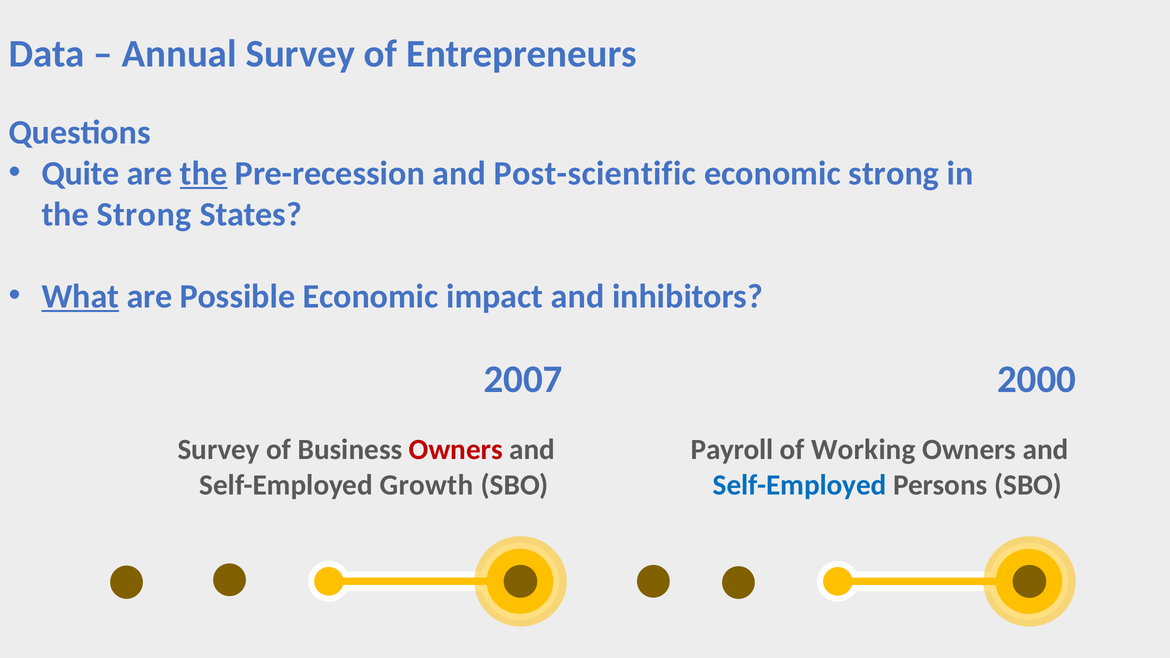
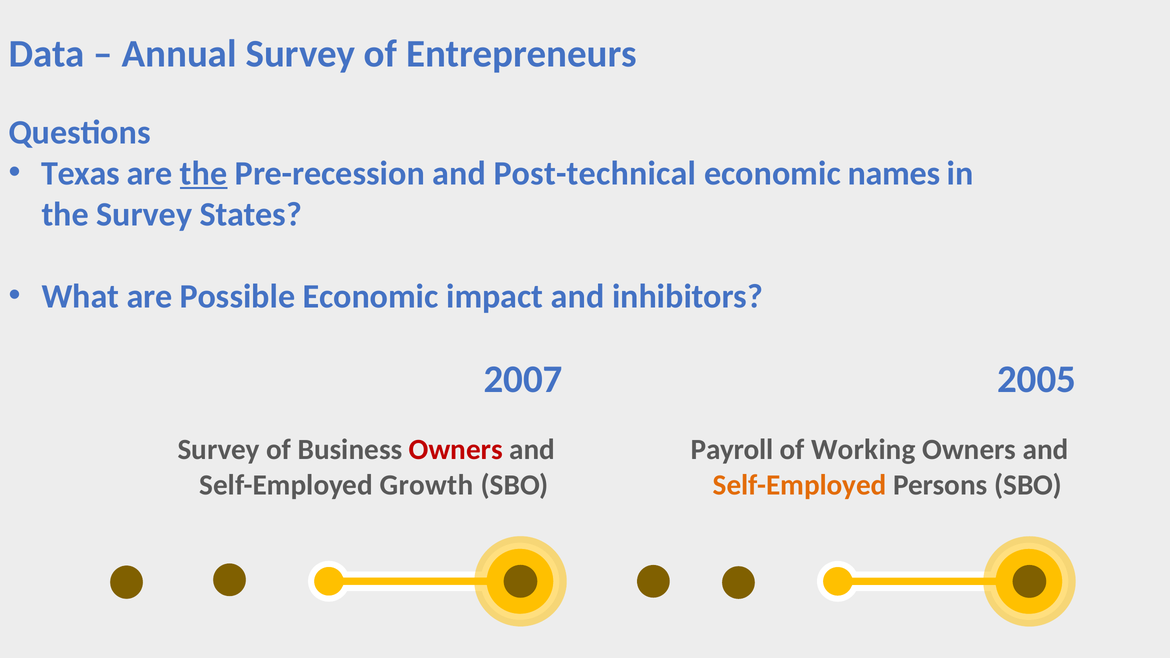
Quite: Quite -> Texas
Post-scientific: Post-scientific -> Post-technical
economic strong: strong -> names
the Strong: Strong -> Survey
What underline: present -> none
2000: 2000 -> 2005
Self-Employed at (800, 485) colour: blue -> orange
